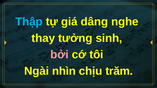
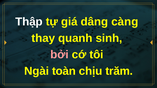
Thập colour: light blue -> white
nghe: nghe -> càng
tưởng: tưởng -> quanh
nhìn: nhìn -> toàn
